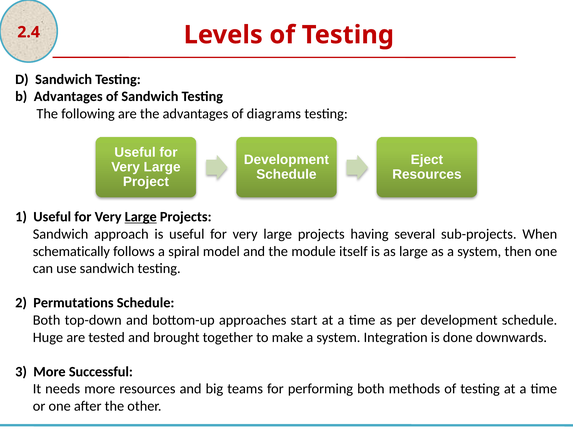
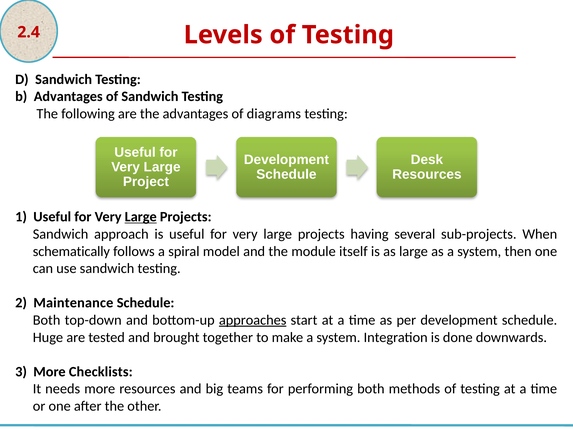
Eject: Eject -> Desk
Permutations: Permutations -> Maintenance
approaches underline: none -> present
Successful: Successful -> Checklists
